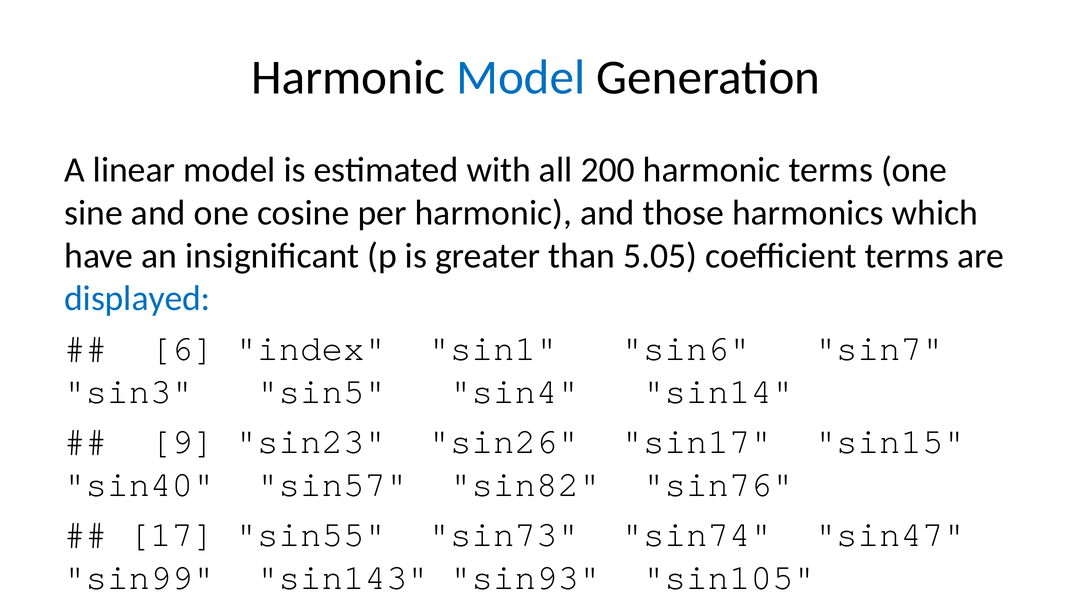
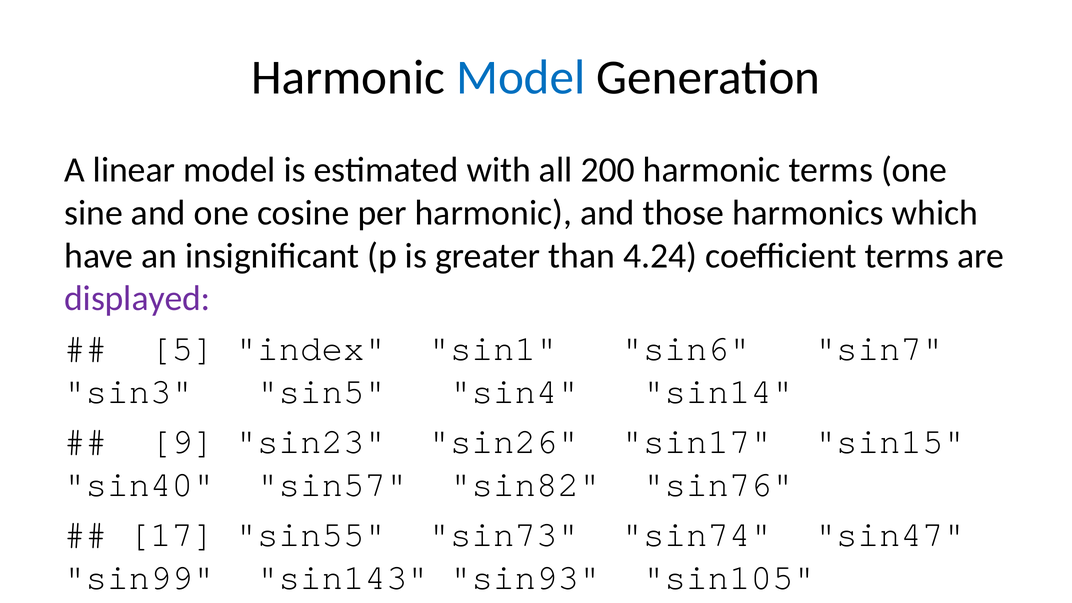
5.05: 5.05 -> 4.24
displayed colour: blue -> purple
6: 6 -> 5
